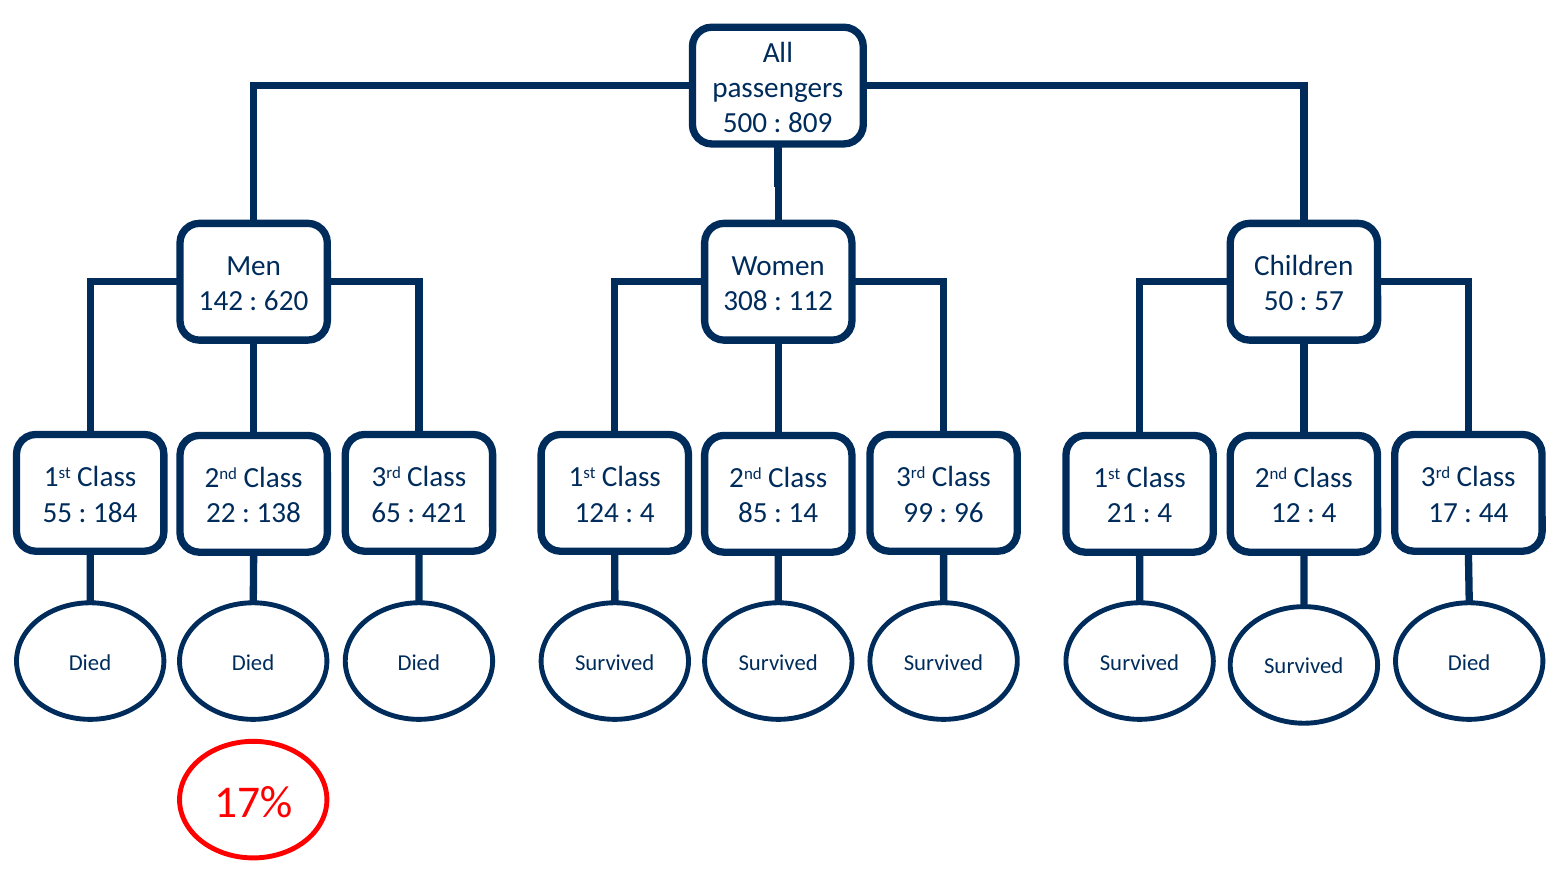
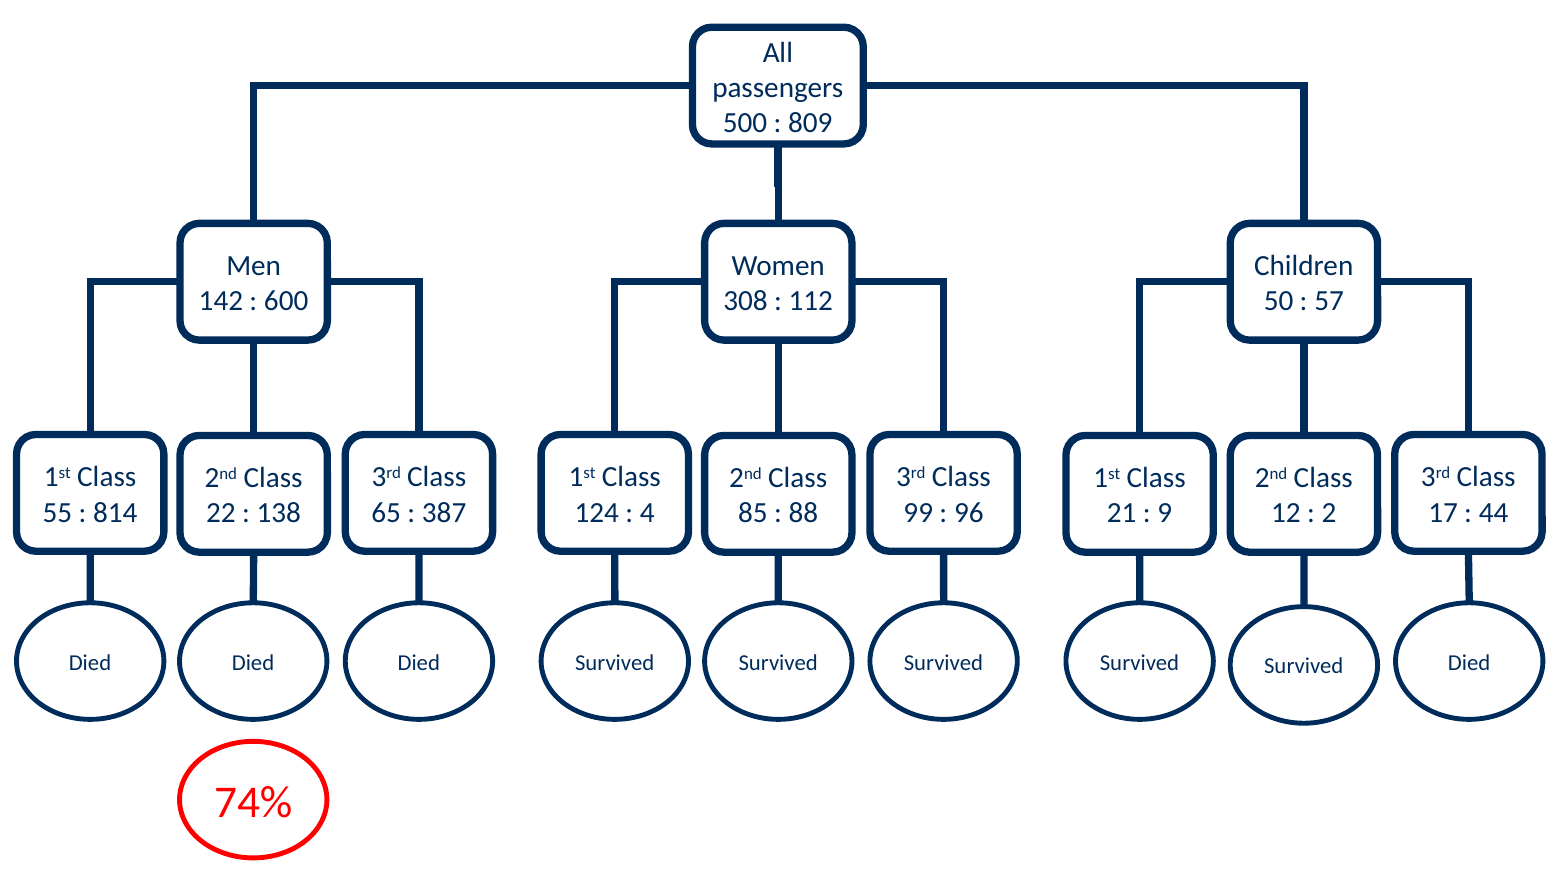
620: 620 -> 600
184: 184 -> 814
421: 421 -> 387
14: 14 -> 88
4 at (1165, 513): 4 -> 9
4 at (1329, 513): 4 -> 2
17%: 17% -> 74%
